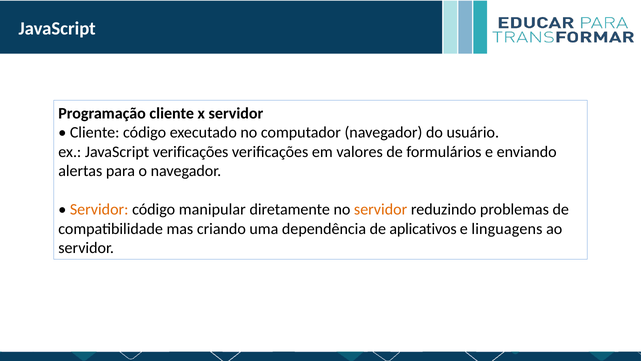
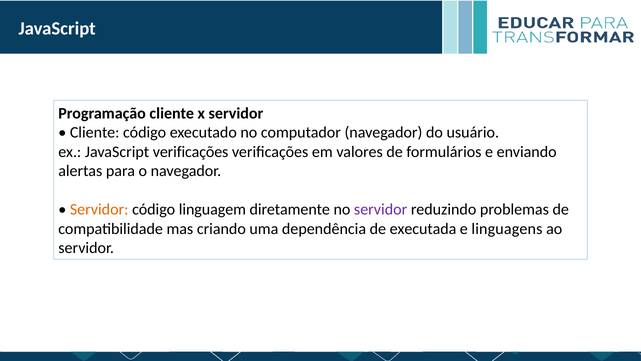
manipular: manipular -> linguagem
servidor at (381, 209) colour: orange -> purple
aplicativos: aplicativos -> executada
